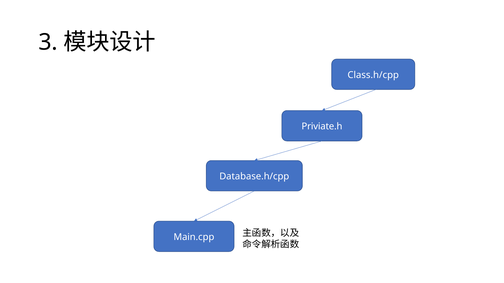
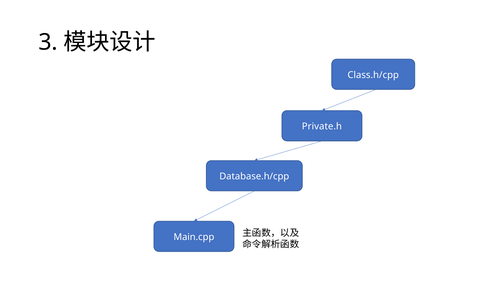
Priviate.h: Priviate.h -> Private.h
